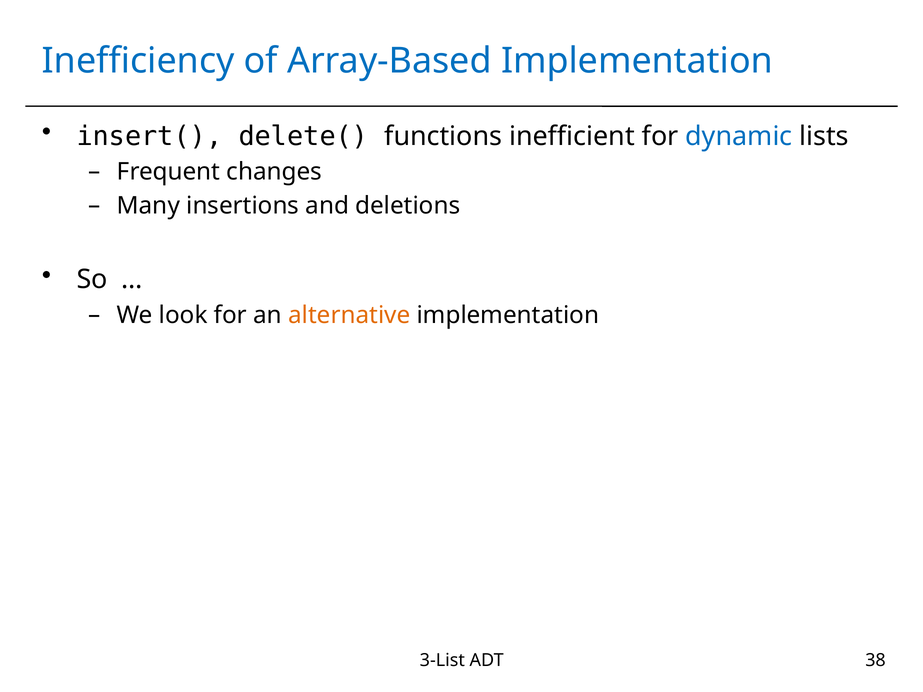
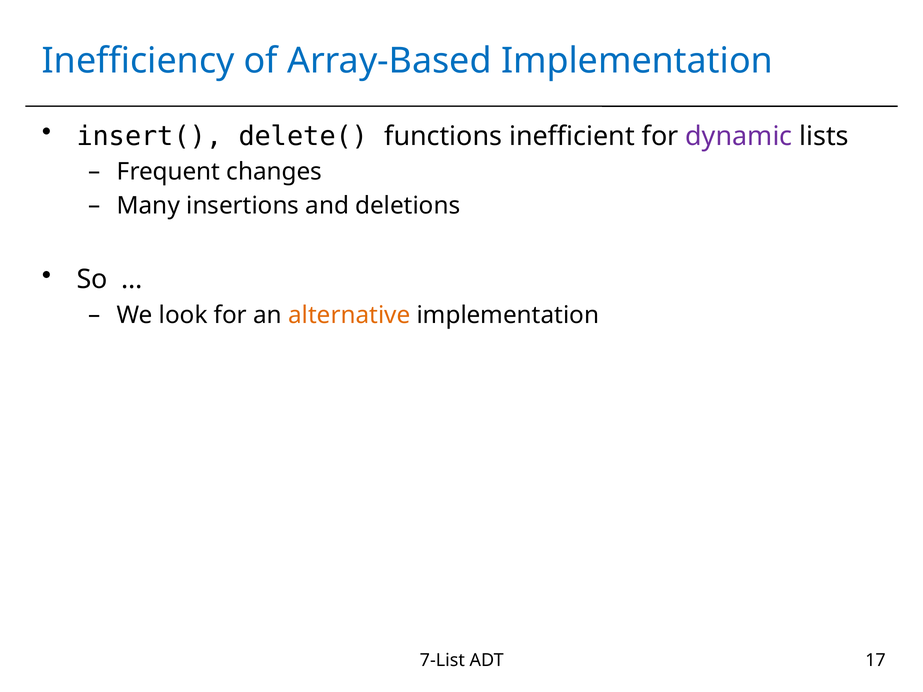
dynamic colour: blue -> purple
3-List: 3-List -> 7-List
38: 38 -> 17
